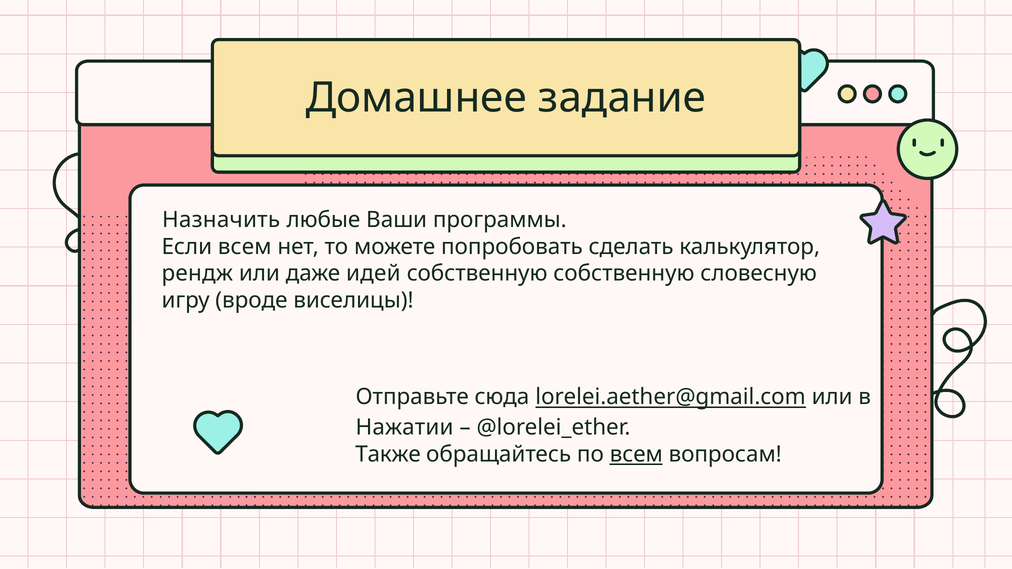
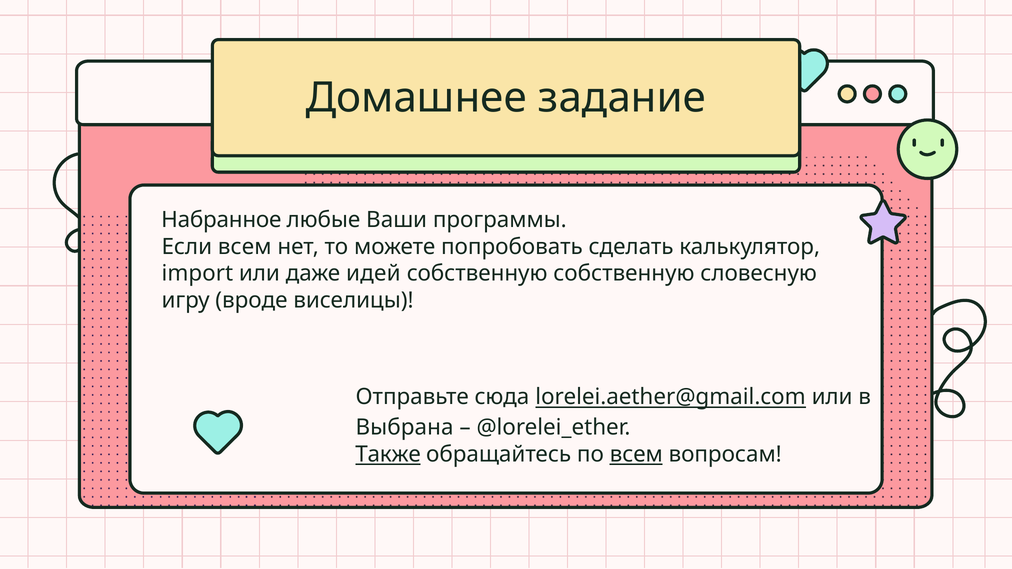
Назначить: Назначить -> Набранное
рендж: рендж -> import
Нажатии: Нажатии -> Выбрана
Также underline: none -> present
